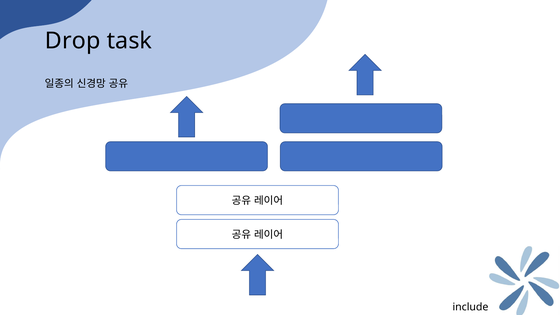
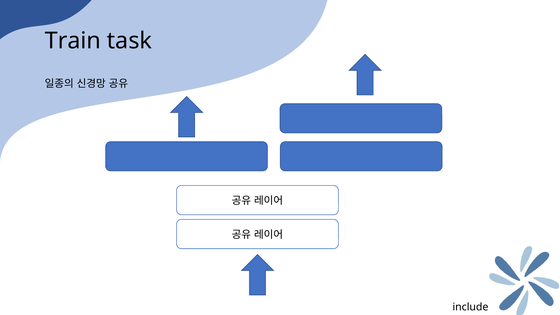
Drop: Drop -> Train
